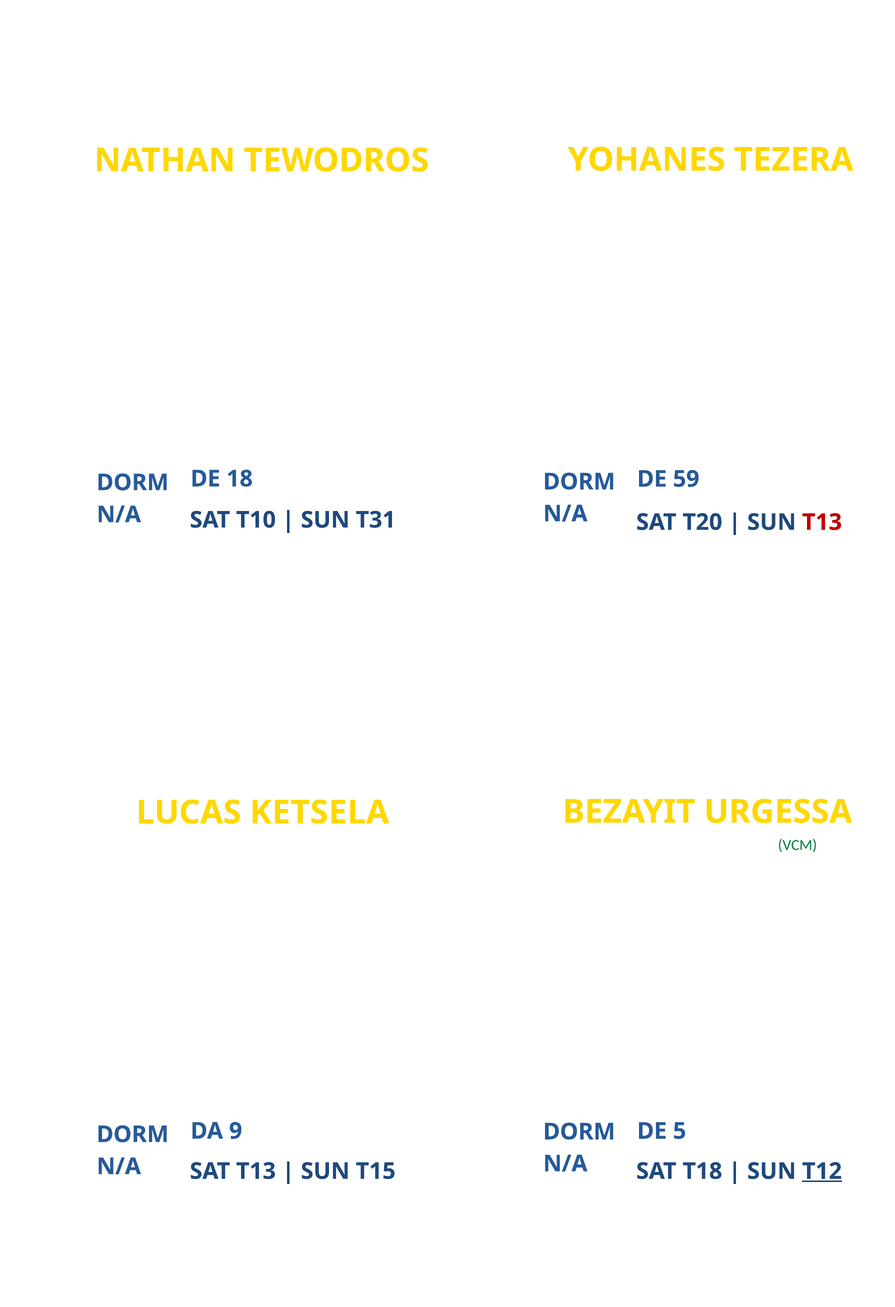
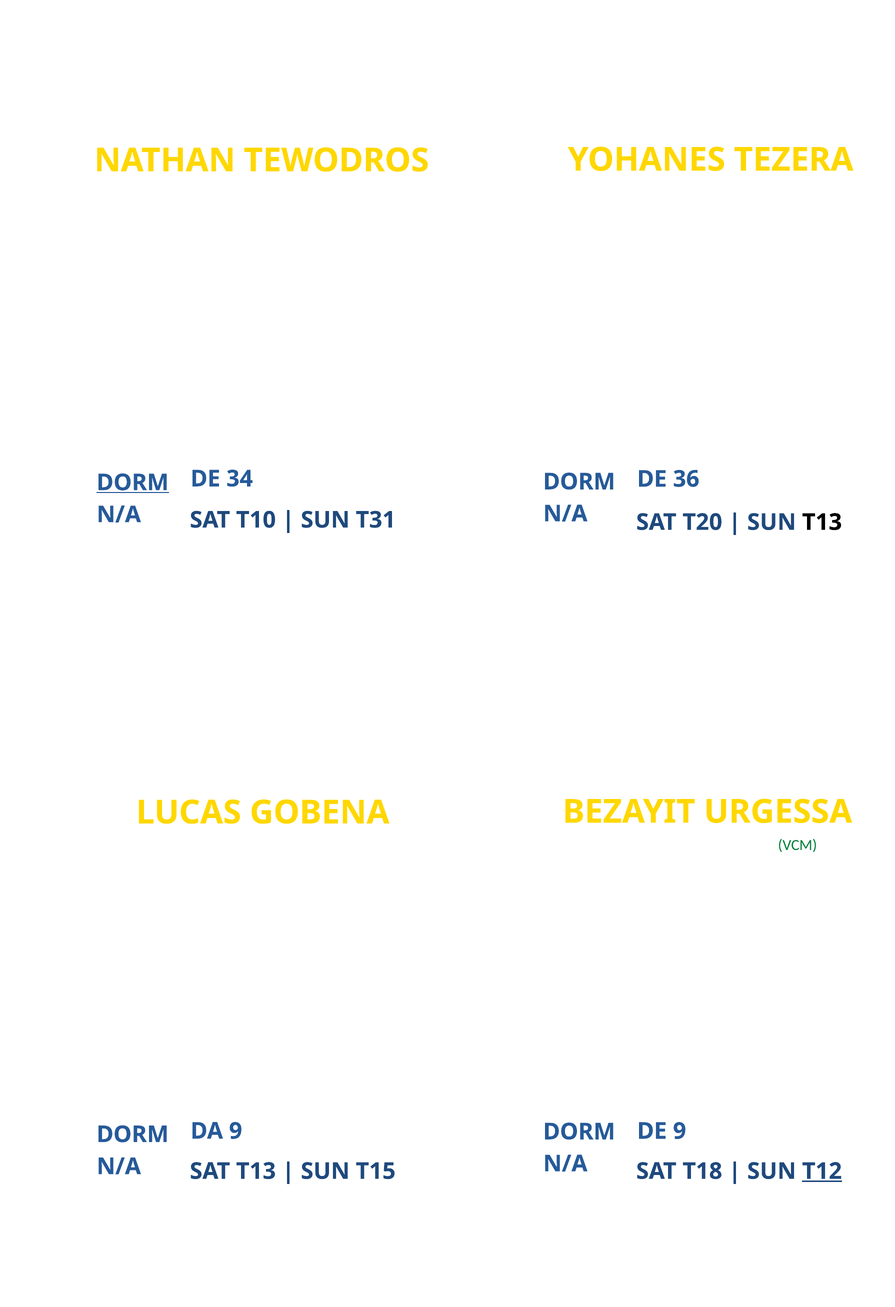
18: 18 -> 34
59: 59 -> 36
DORM at (133, 482) underline: none -> present
T13 at (822, 522) colour: red -> black
KETSELA: KETSELA -> GOBENA
DE 5: 5 -> 9
